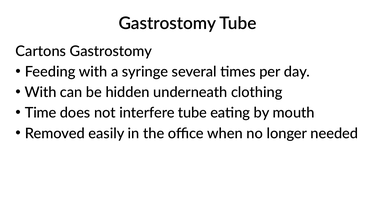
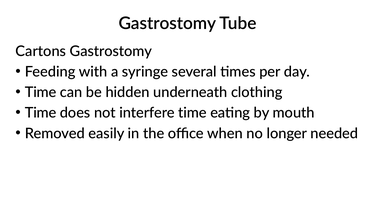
With at (41, 92): With -> Time
interfere tube: tube -> time
